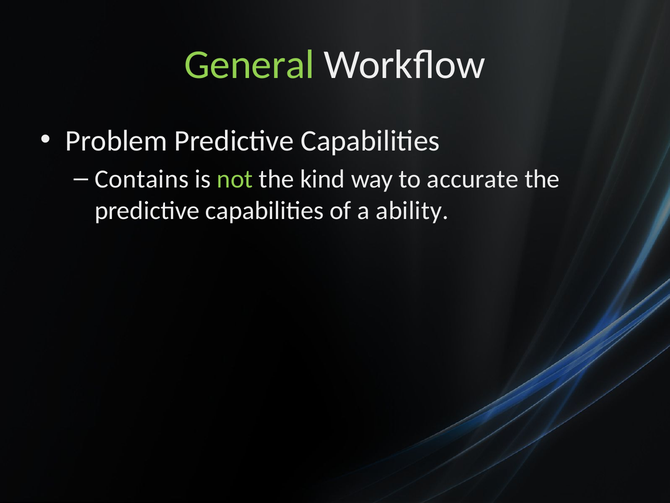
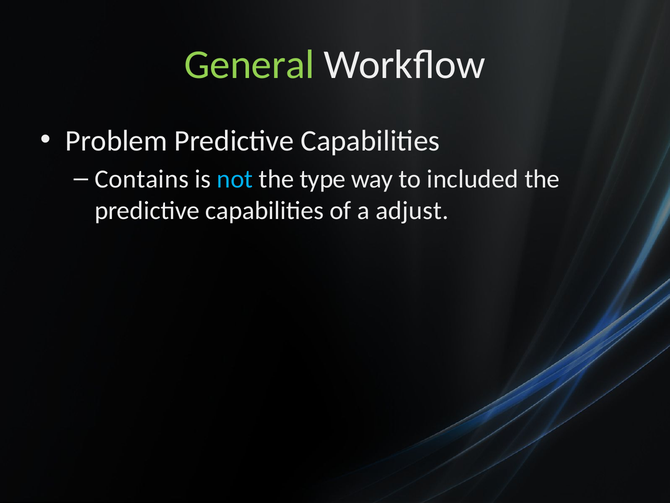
not colour: light green -> light blue
kind: kind -> type
accurate: accurate -> included
ability: ability -> adjust
